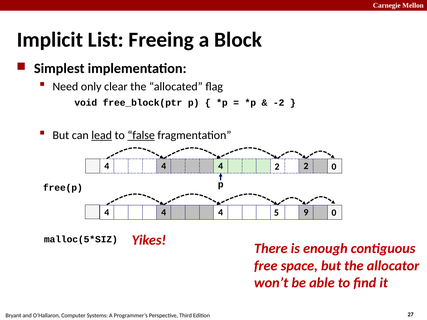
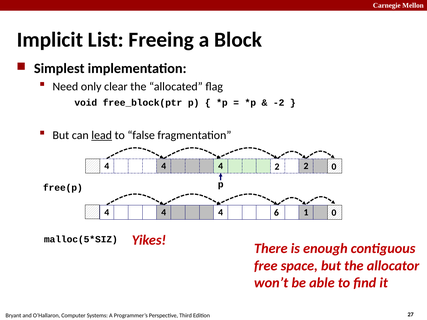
false underline: present -> none
5: 5 -> 6
9: 9 -> 1
